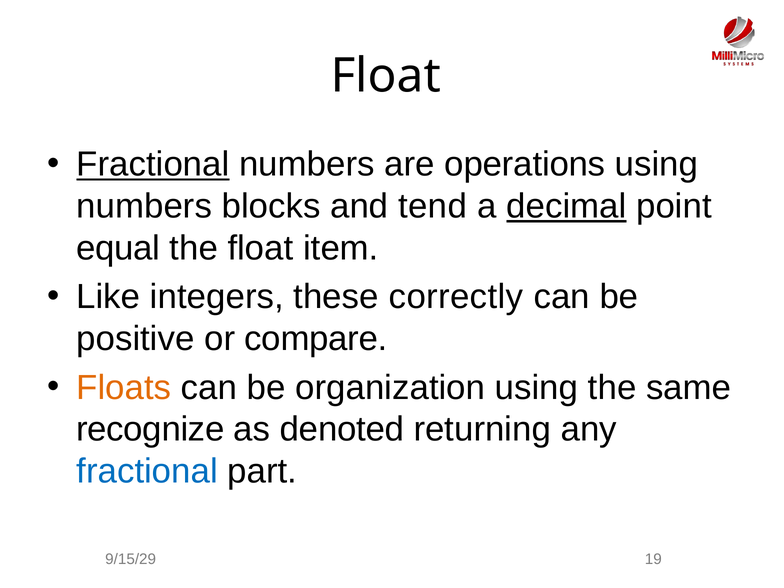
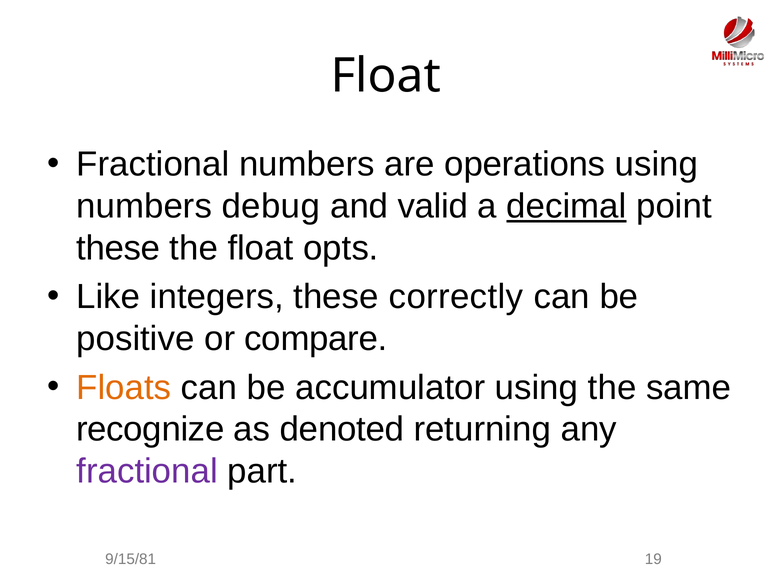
Fractional at (153, 164) underline: present -> none
blocks: blocks -> debug
tend: tend -> valid
equal at (118, 248): equal -> these
item: item -> opts
organization: organization -> accumulator
fractional at (147, 471) colour: blue -> purple
9/15/29: 9/15/29 -> 9/15/81
